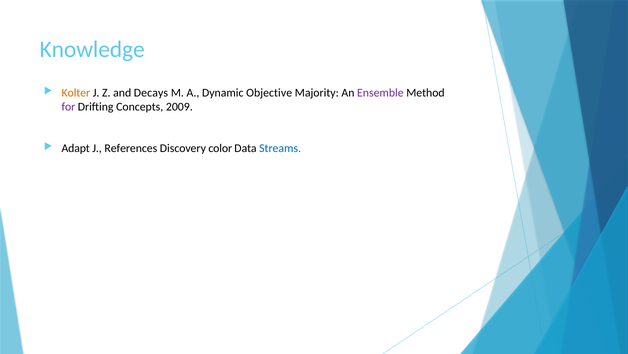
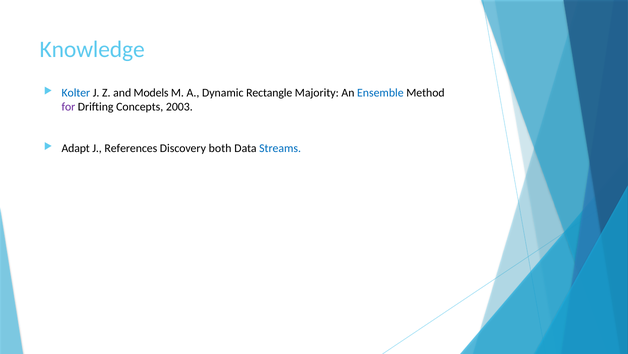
Kolter colour: orange -> blue
Decays: Decays -> Models
Objective: Objective -> Rectangle
Ensemble colour: purple -> blue
2009: 2009 -> 2003
color: color -> both
